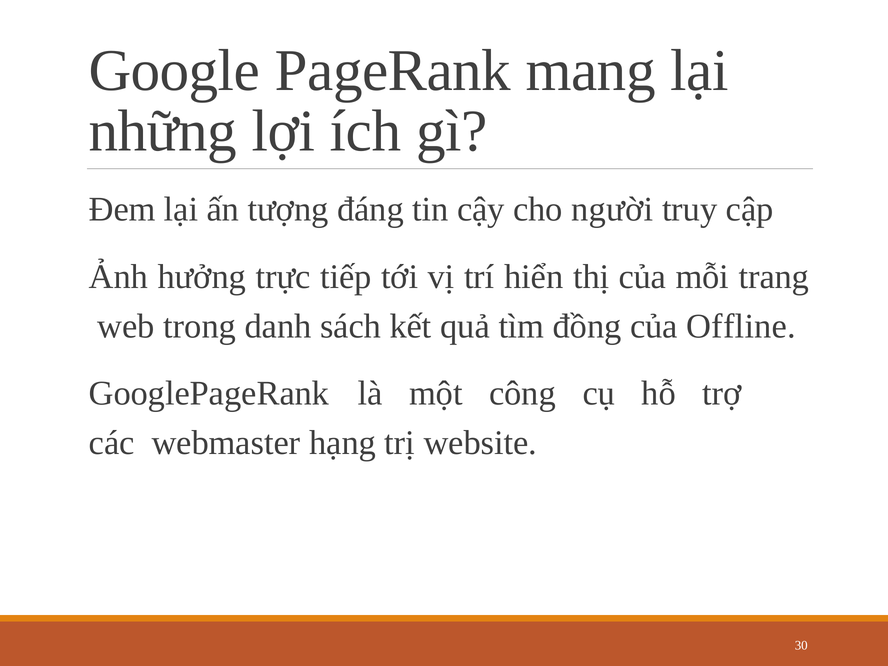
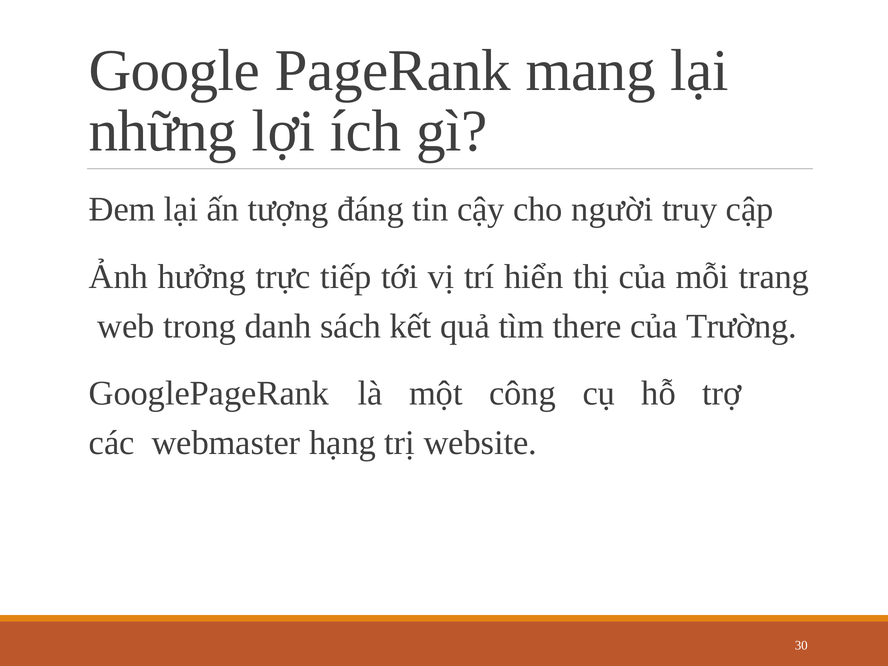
đồng: đồng -> there
Offline: Offline -> Trường
